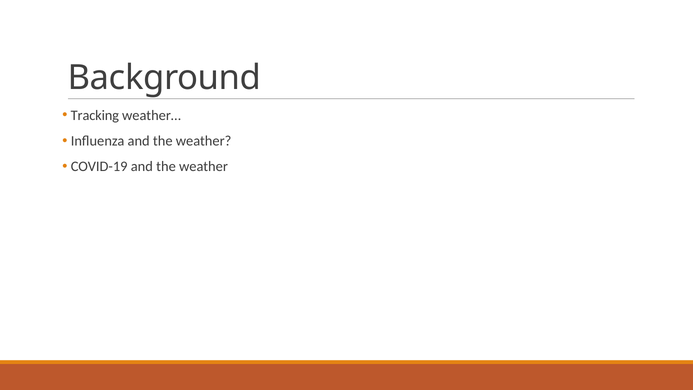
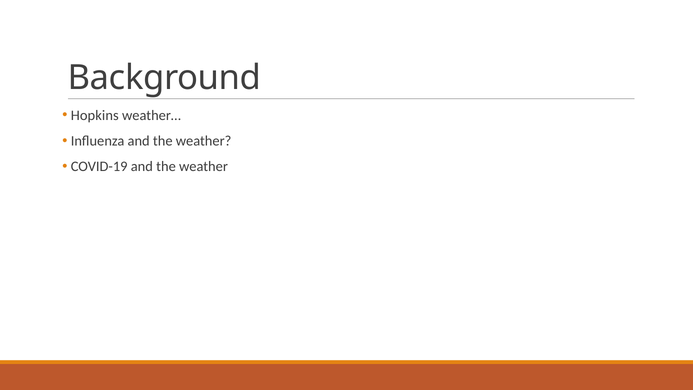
Tracking: Tracking -> Hopkins
